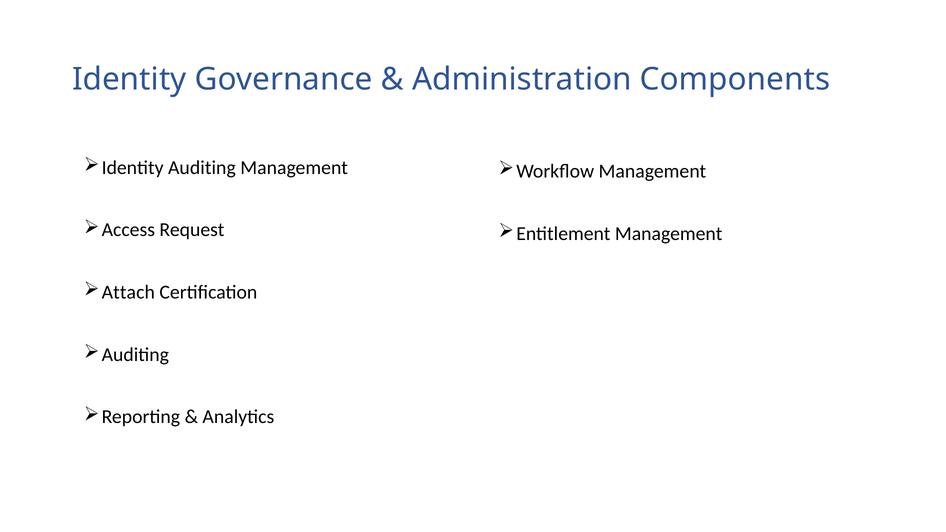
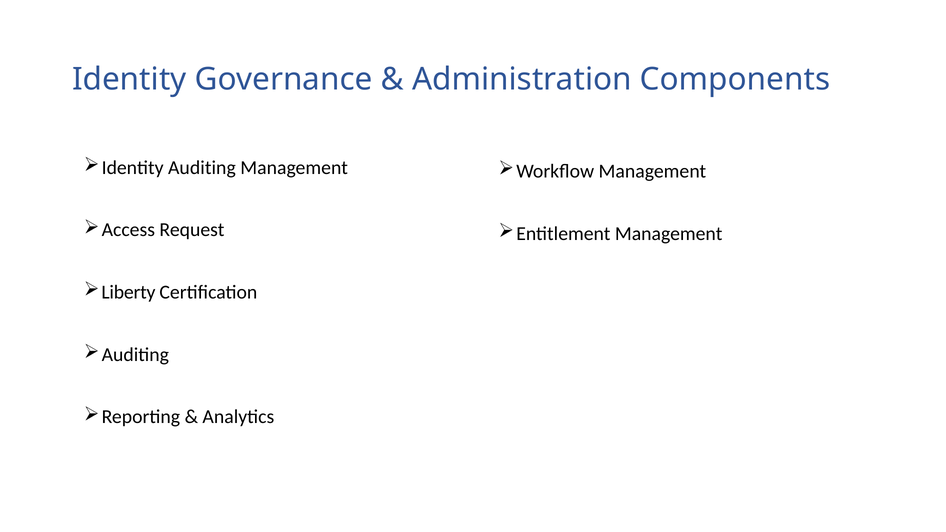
Attach: Attach -> Liberty
